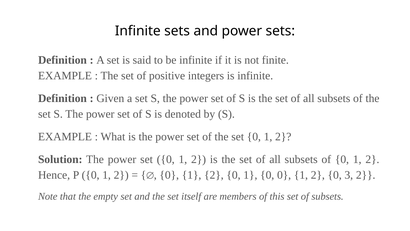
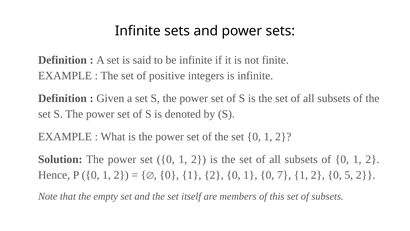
0 0: 0 -> 7
3: 3 -> 5
